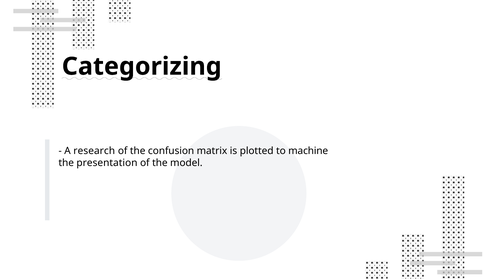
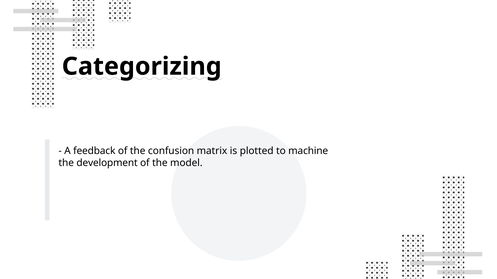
research: research -> feedback
presentation: presentation -> development
